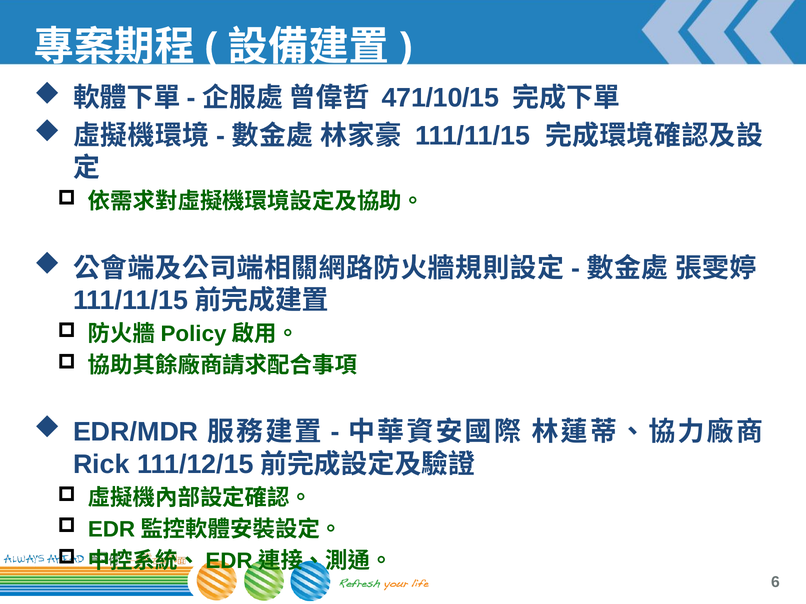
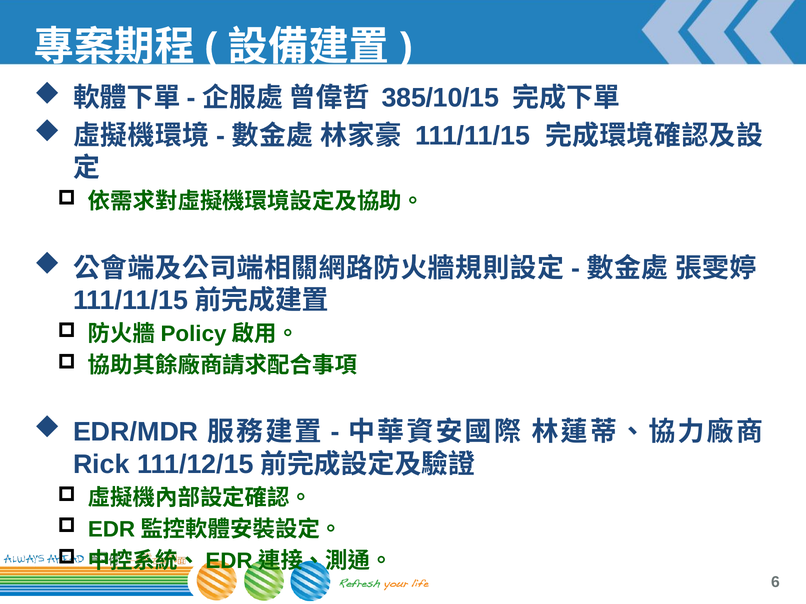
471/10/15: 471/10/15 -> 385/10/15
